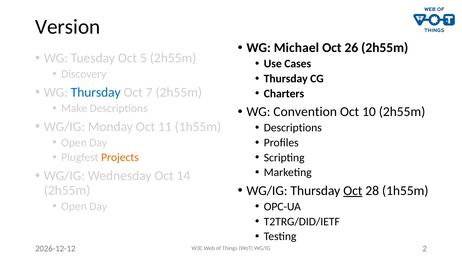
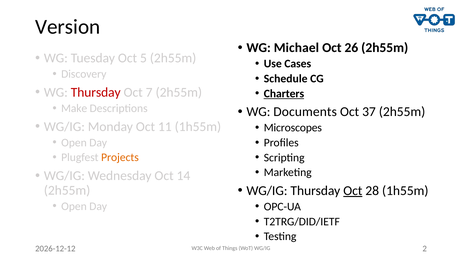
Thursday at (286, 79): Thursday -> Schedule
Thursday at (96, 92) colour: blue -> red
Charters underline: none -> present
Convention: Convention -> Documents
10: 10 -> 37
Descriptions at (293, 128): Descriptions -> Microscopes
